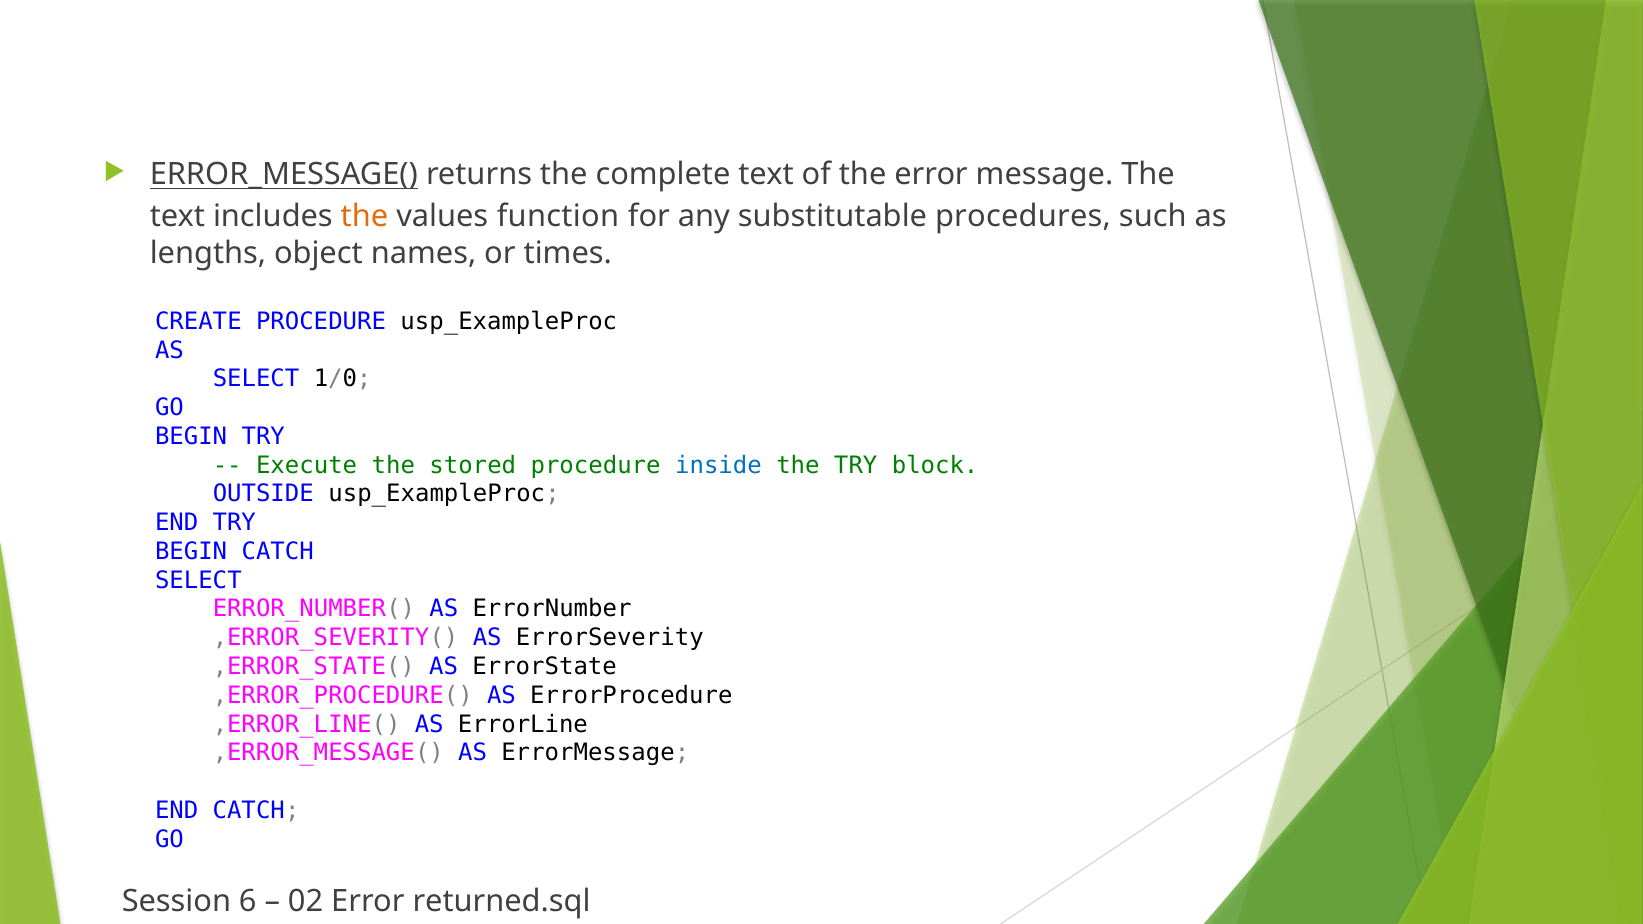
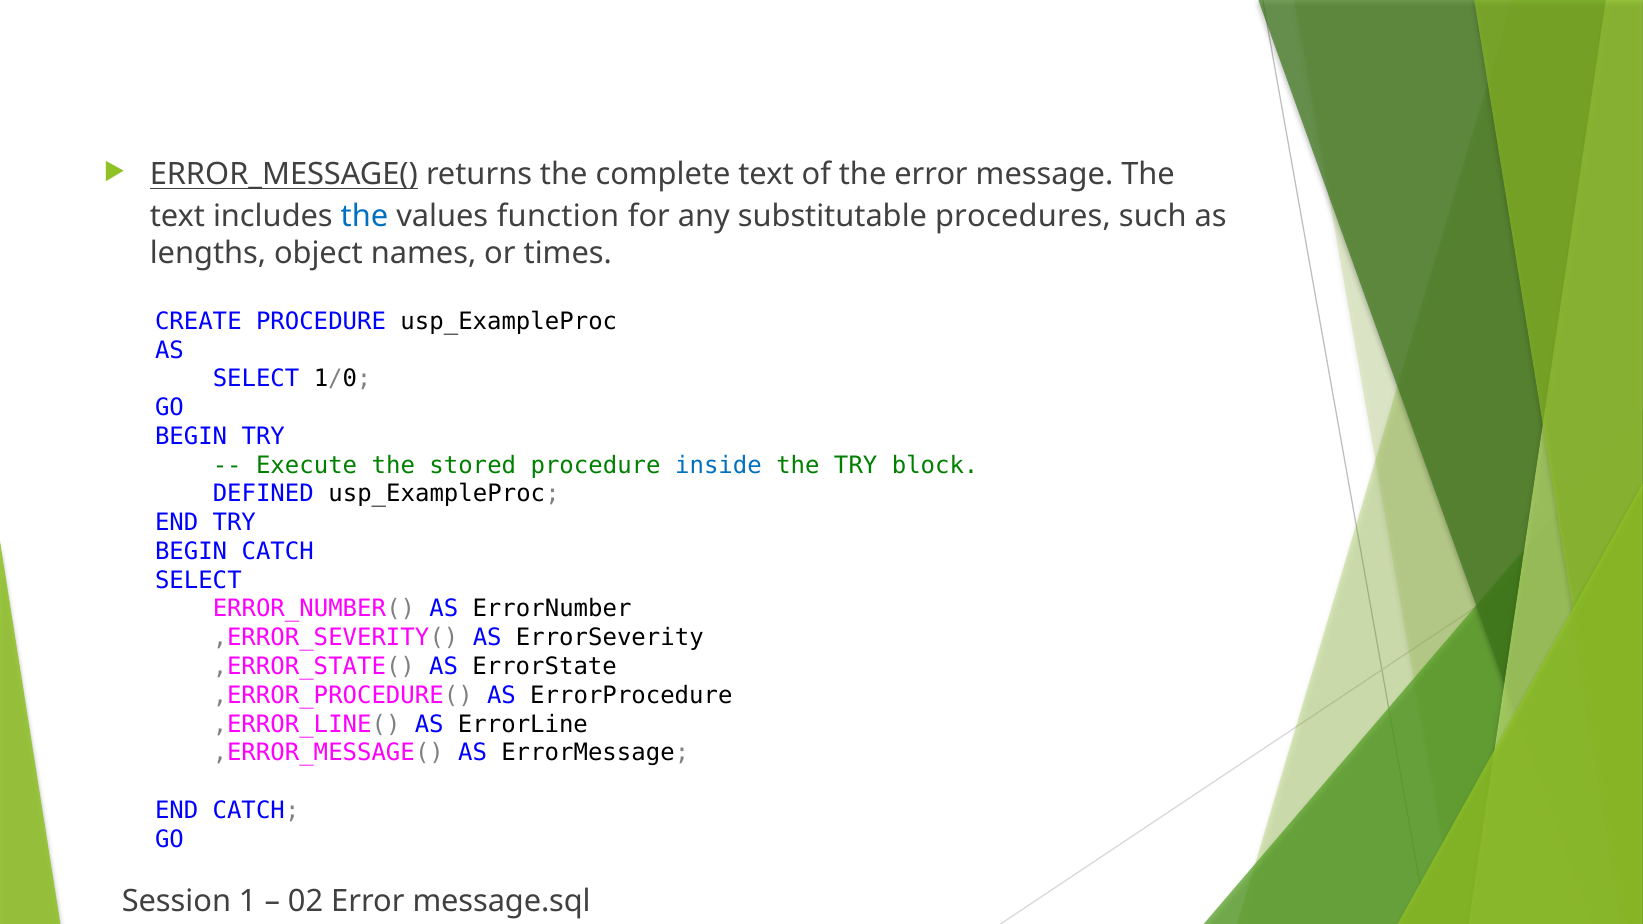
the at (364, 217) colour: orange -> blue
OUTSIDE: OUTSIDE -> DEFINED
6: 6 -> 1
returned.sql: returned.sql -> message.sql
